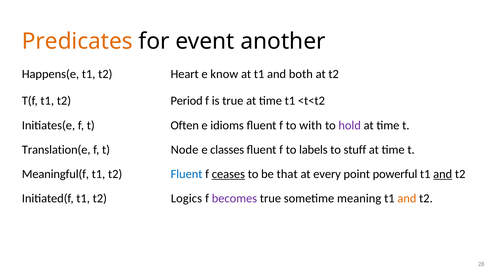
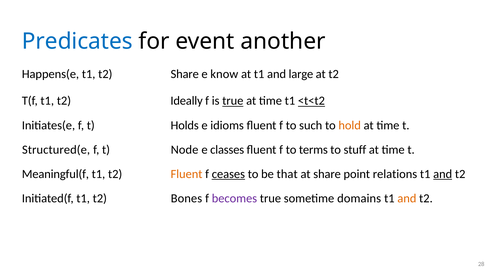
Predicates colour: orange -> blue
t2 Heart: Heart -> Share
both: both -> large
Period: Period -> Ideally
true at (233, 101) underline: none -> present
<t<t2 underline: none -> present
Often: Often -> Holds
with: with -> such
hold colour: purple -> orange
Translation(e: Translation(e -> Structured(e
labels: labels -> terms
Fluent at (187, 174) colour: blue -> orange
at every: every -> share
powerful: powerful -> relations
Logics: Logics -> Bones
meaning: meaning -> domains
